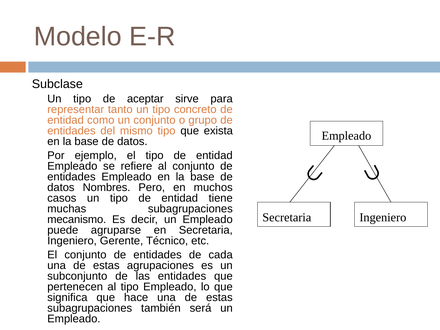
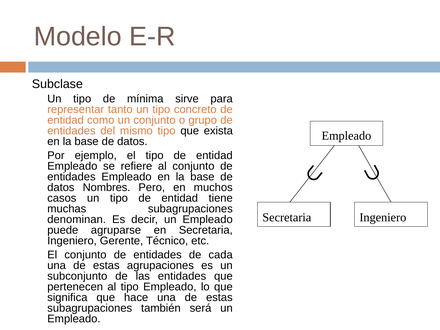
aceptar: aceptar -> mínima
mecanismo: mecanismo -> denominan
